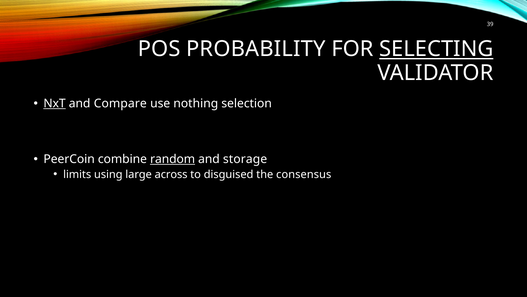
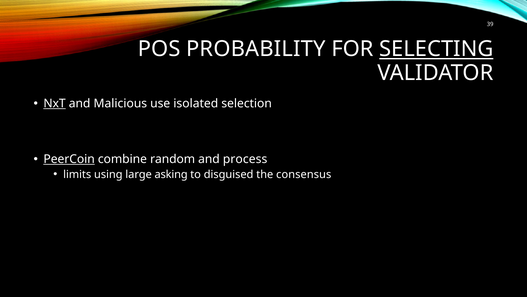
Compare: Compare -> Malicious
nothing: nothing -> isolated
PeerCoin underline: none -> present
random underline: present -> none
storage: storage -> process
across: across -> asking
